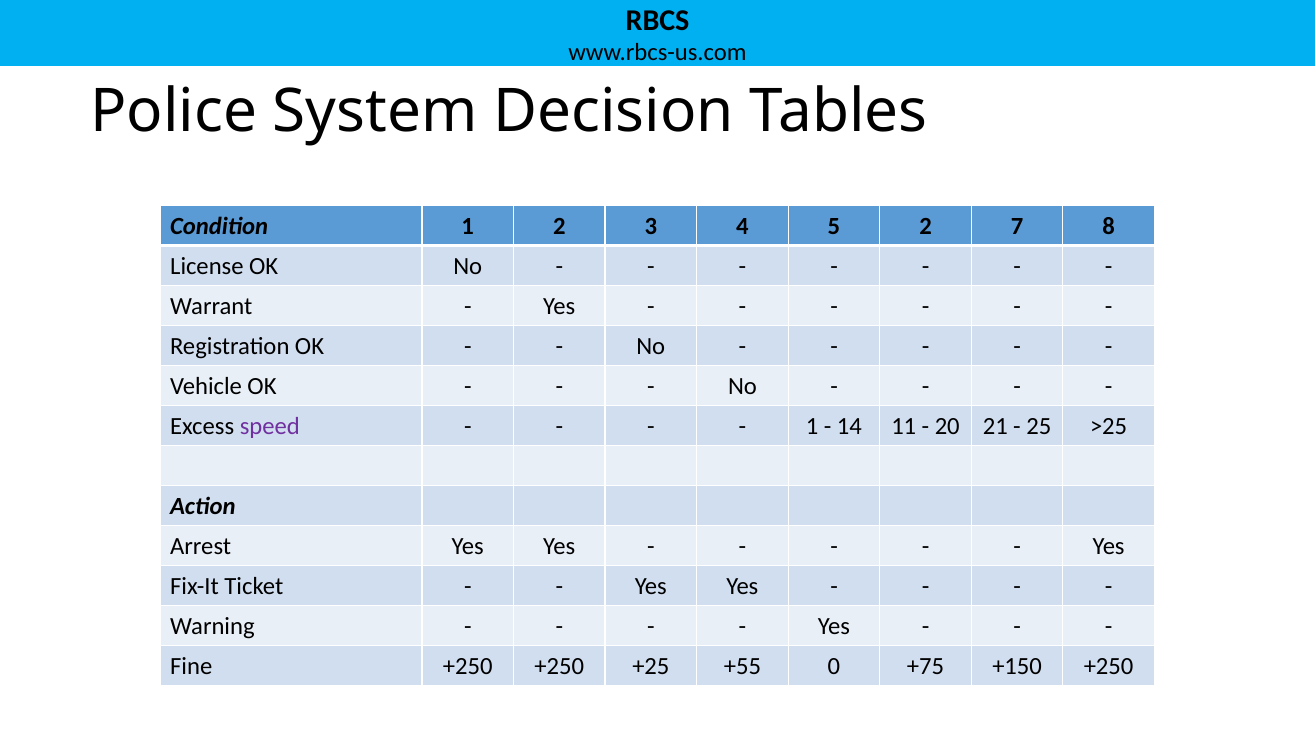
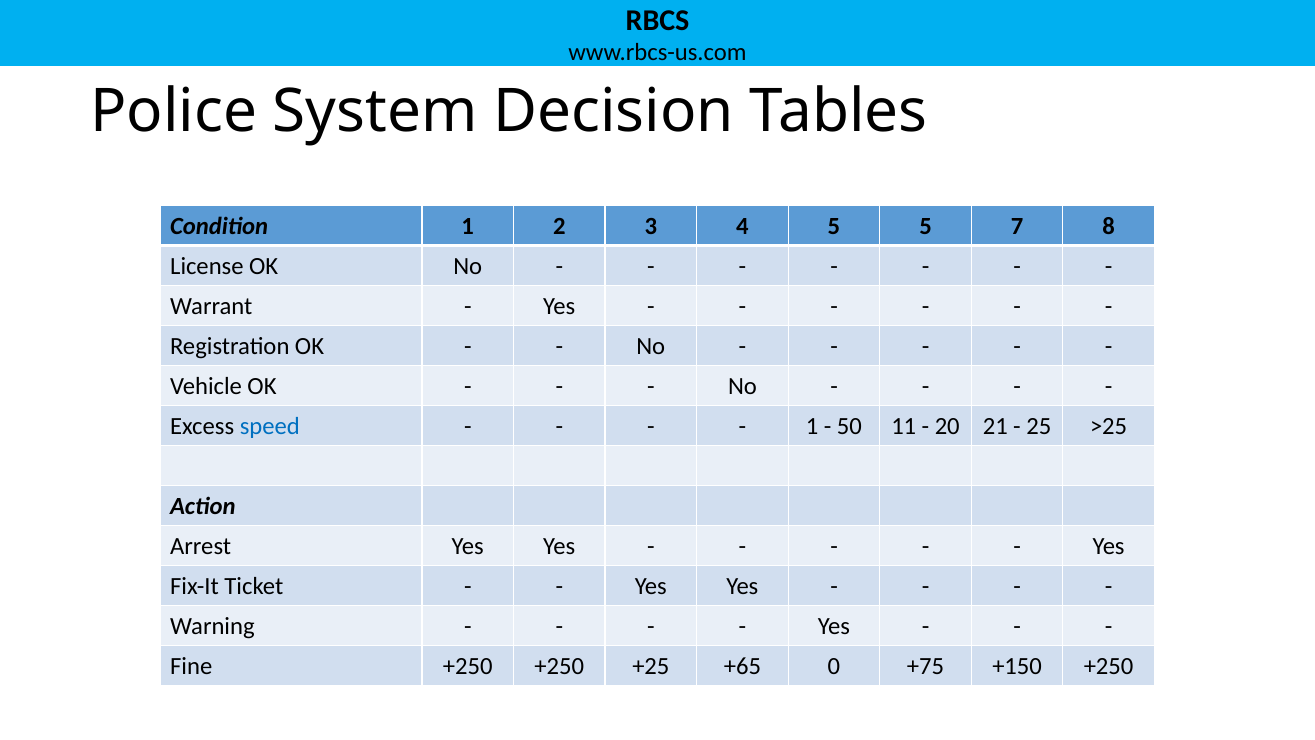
5 2: 2 -> 5
speed colour: purple -> blue
14: 14 -> 50
+55: +55 -> +65
